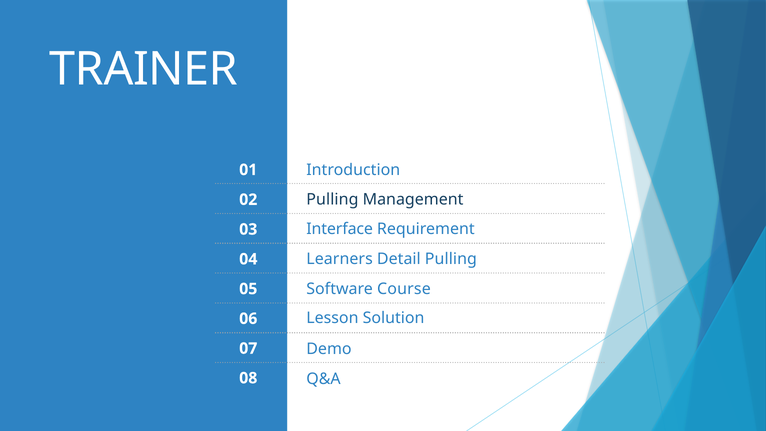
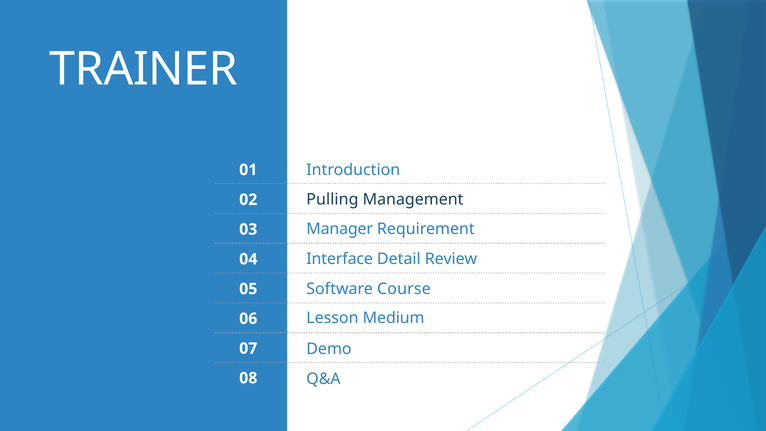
Interface: Interface -> Manager
Learners: Learners -> Interface
Detail Pulling: Pulling -> Review
Solution: Solution -> Medium
